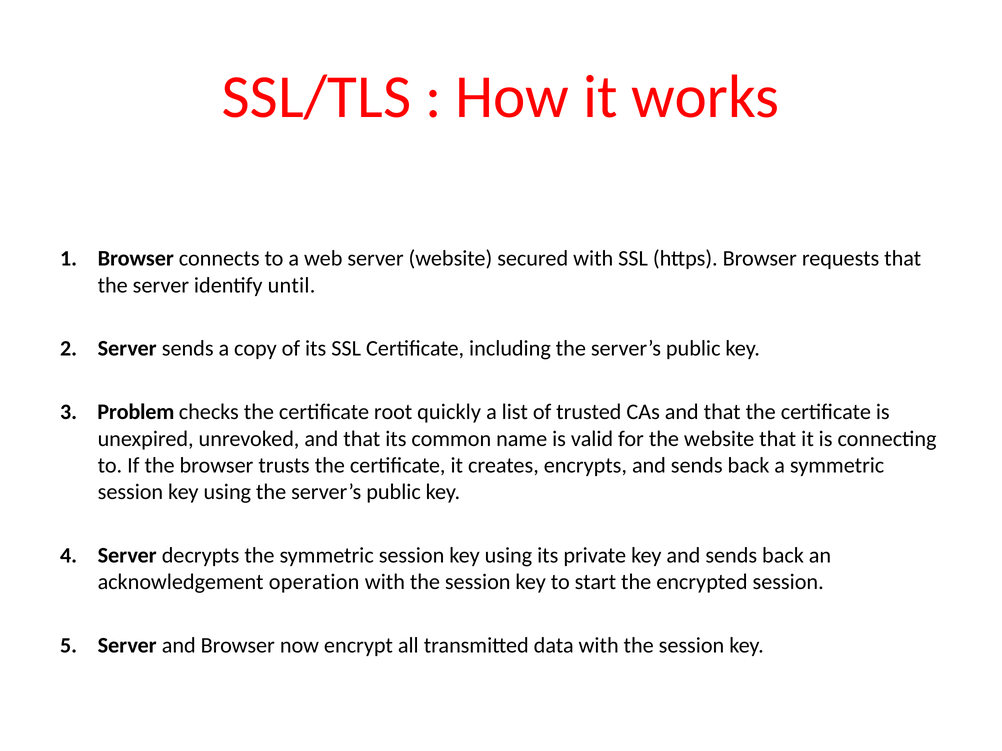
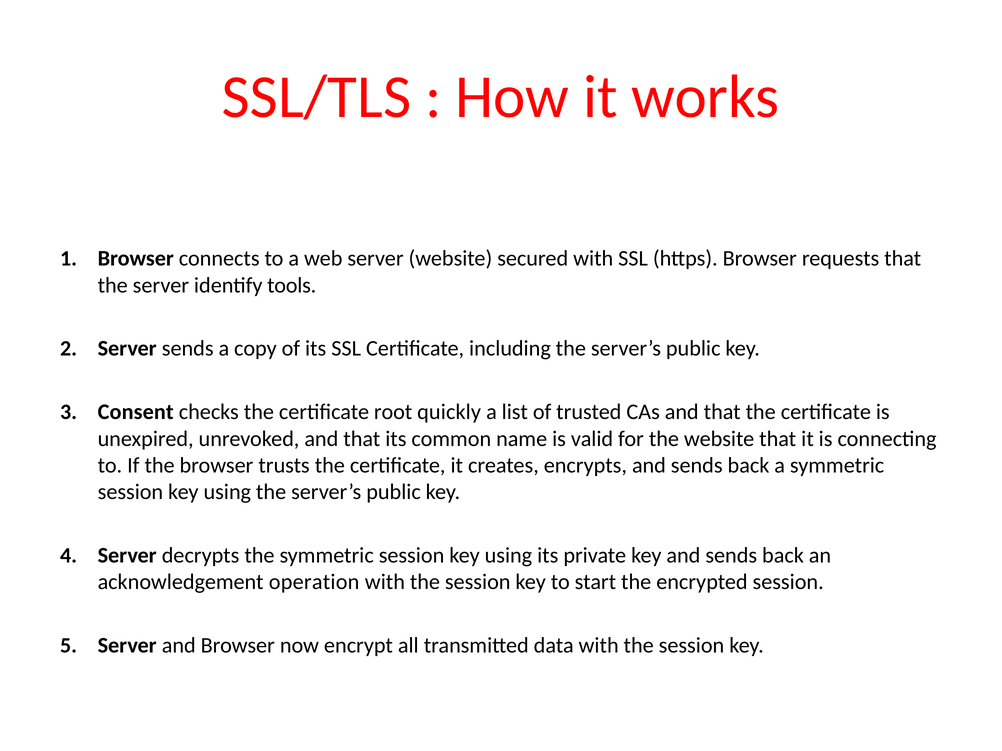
until: until -> tools
Problem: Problem -> Consent
